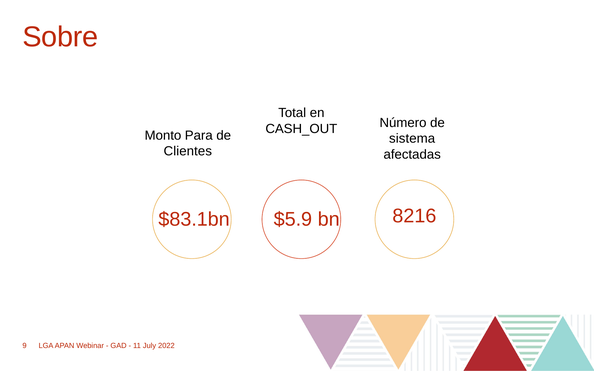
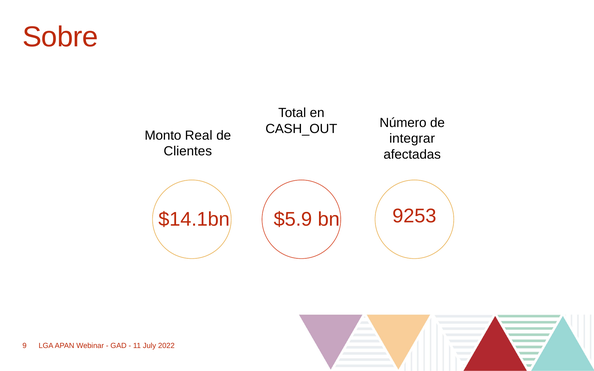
Para: Para -> Real
sistema: sistema -> integrar
8216: 8216 -> 9253
$83.1bn: $83.1bn -> $14.1bn
